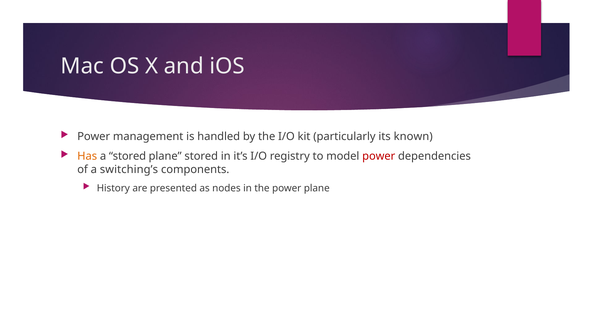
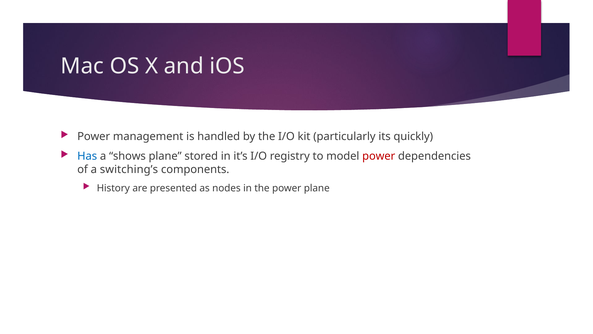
known: known -> quickly
Has colour: orange -> blue
a stored: stored -> shows
